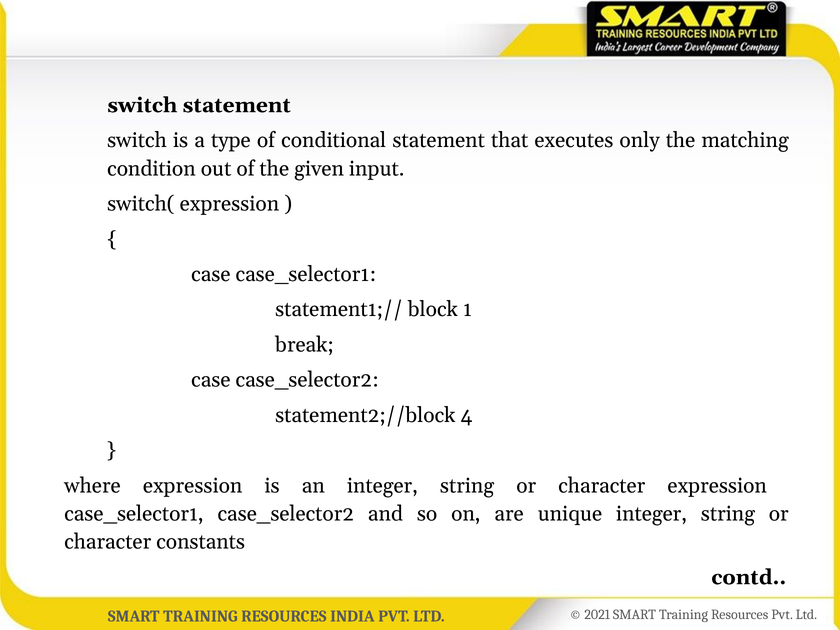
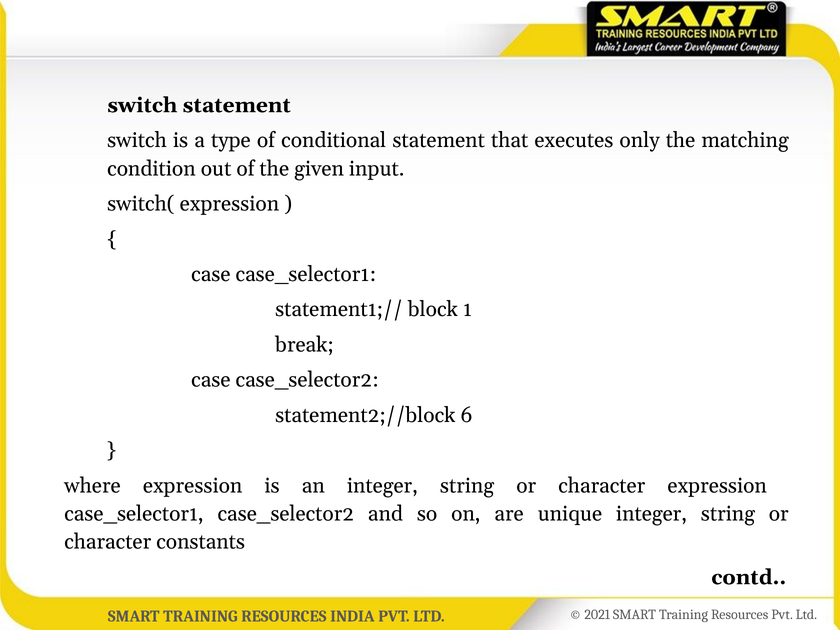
4: 4 -> 6
